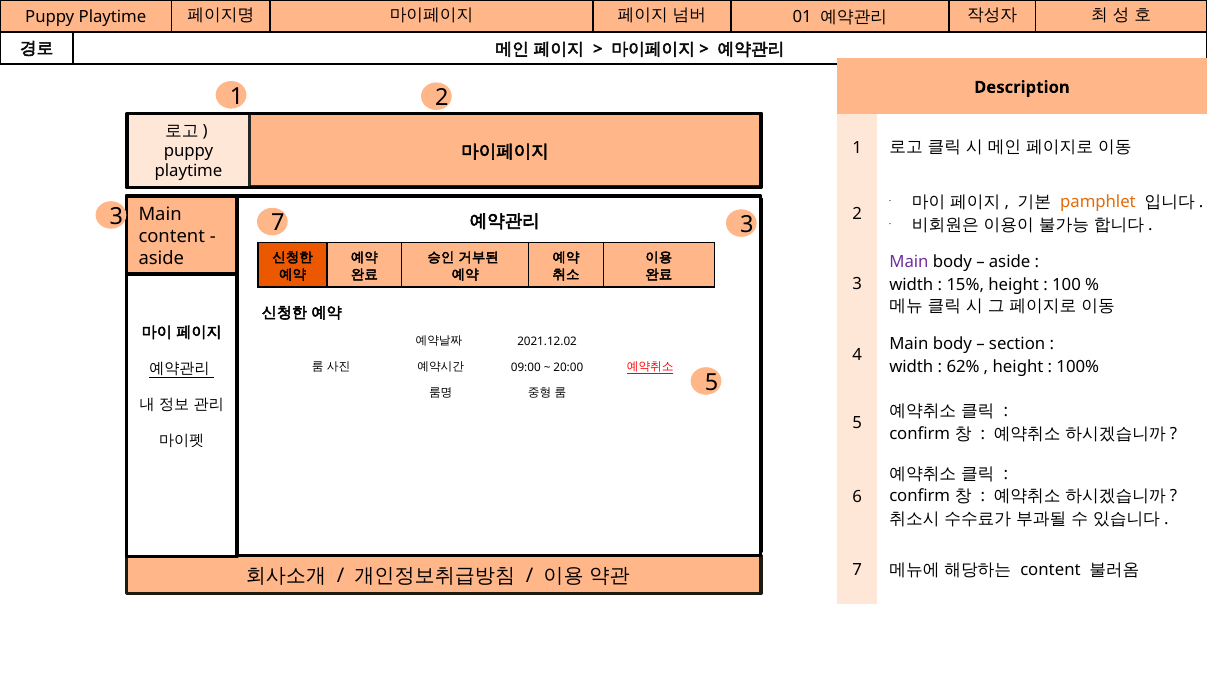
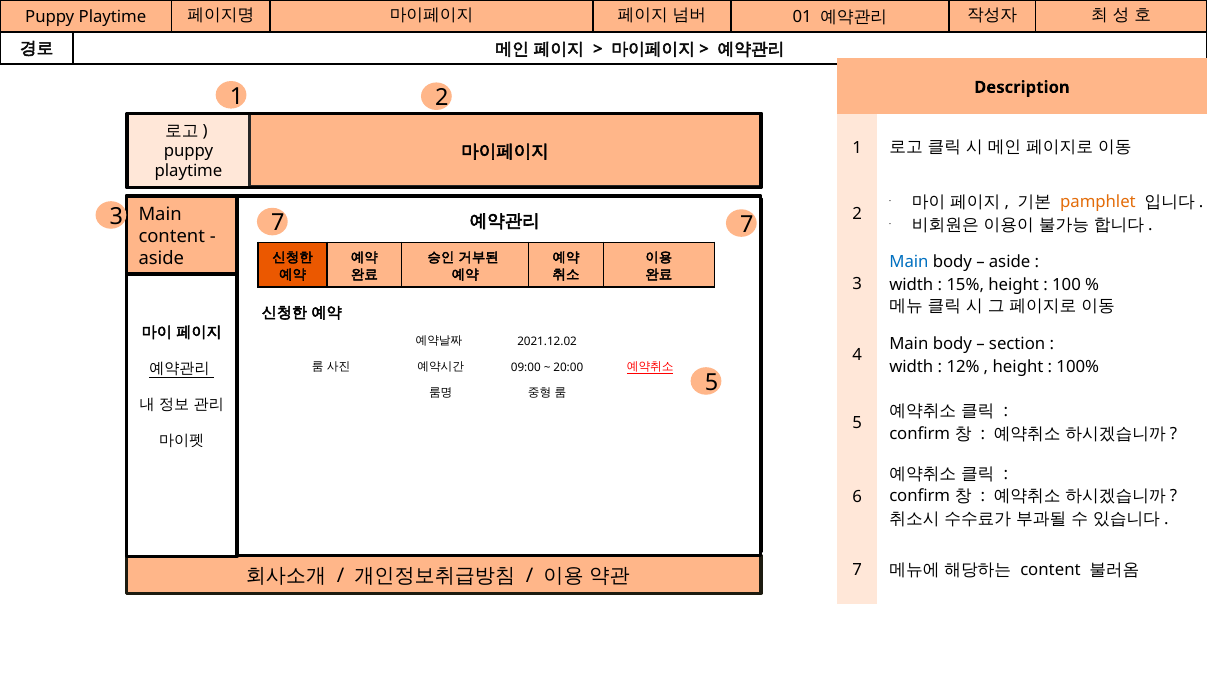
3 3: 3 -> 7
Main at (909, 262) colour: purple -> blue
62%: 62% -> 12%
